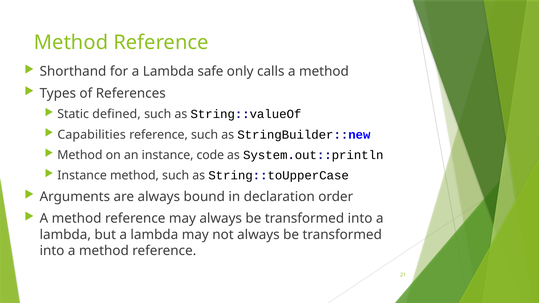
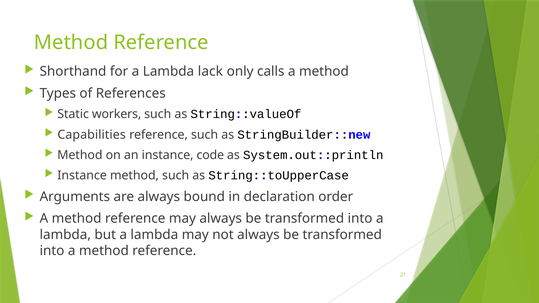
safe: safe -> lack
defined: defined -> workers
